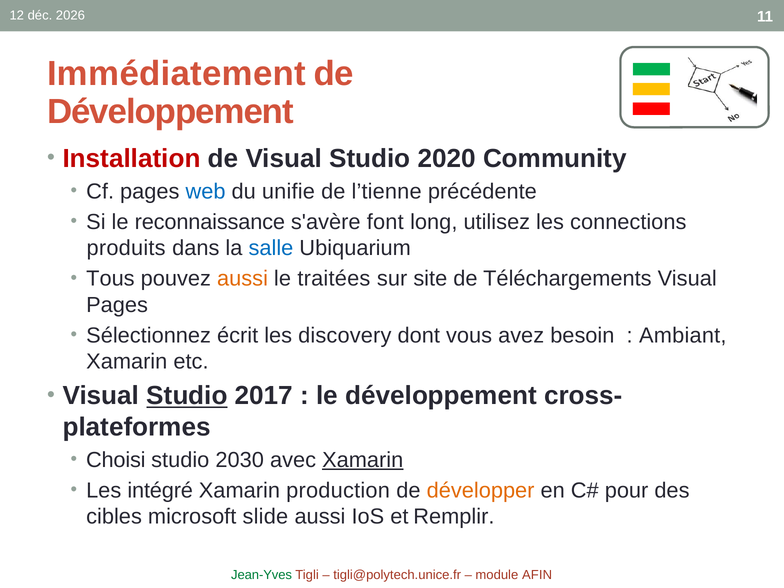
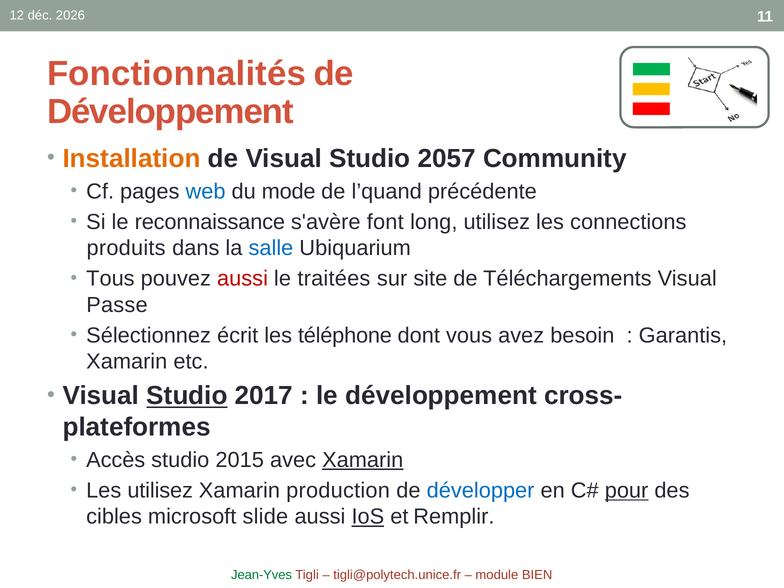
Immédiatement: Immédiatement -> Fonctionnalités
Installation colour: red -> orange
2020: 2020 -> 2057
unifie: unifie -> mode
l’tienne: l’tienne -> l’quand
aussi at (243, 279) colour: orange -> red
Pages at (117, 305): Pages -> Passe
discovery: discovery -> téléphone
Ambiant: Ambiant -> Garantis
Choisi: Choisi -> Accès
2030: 2030 -> 2015
Les intégré: intégré -> utilisez
développer colour: orange -> blue
pour underline: none -> present
IoS underline: none -> present
AFIN: AFIN -> BIEN
